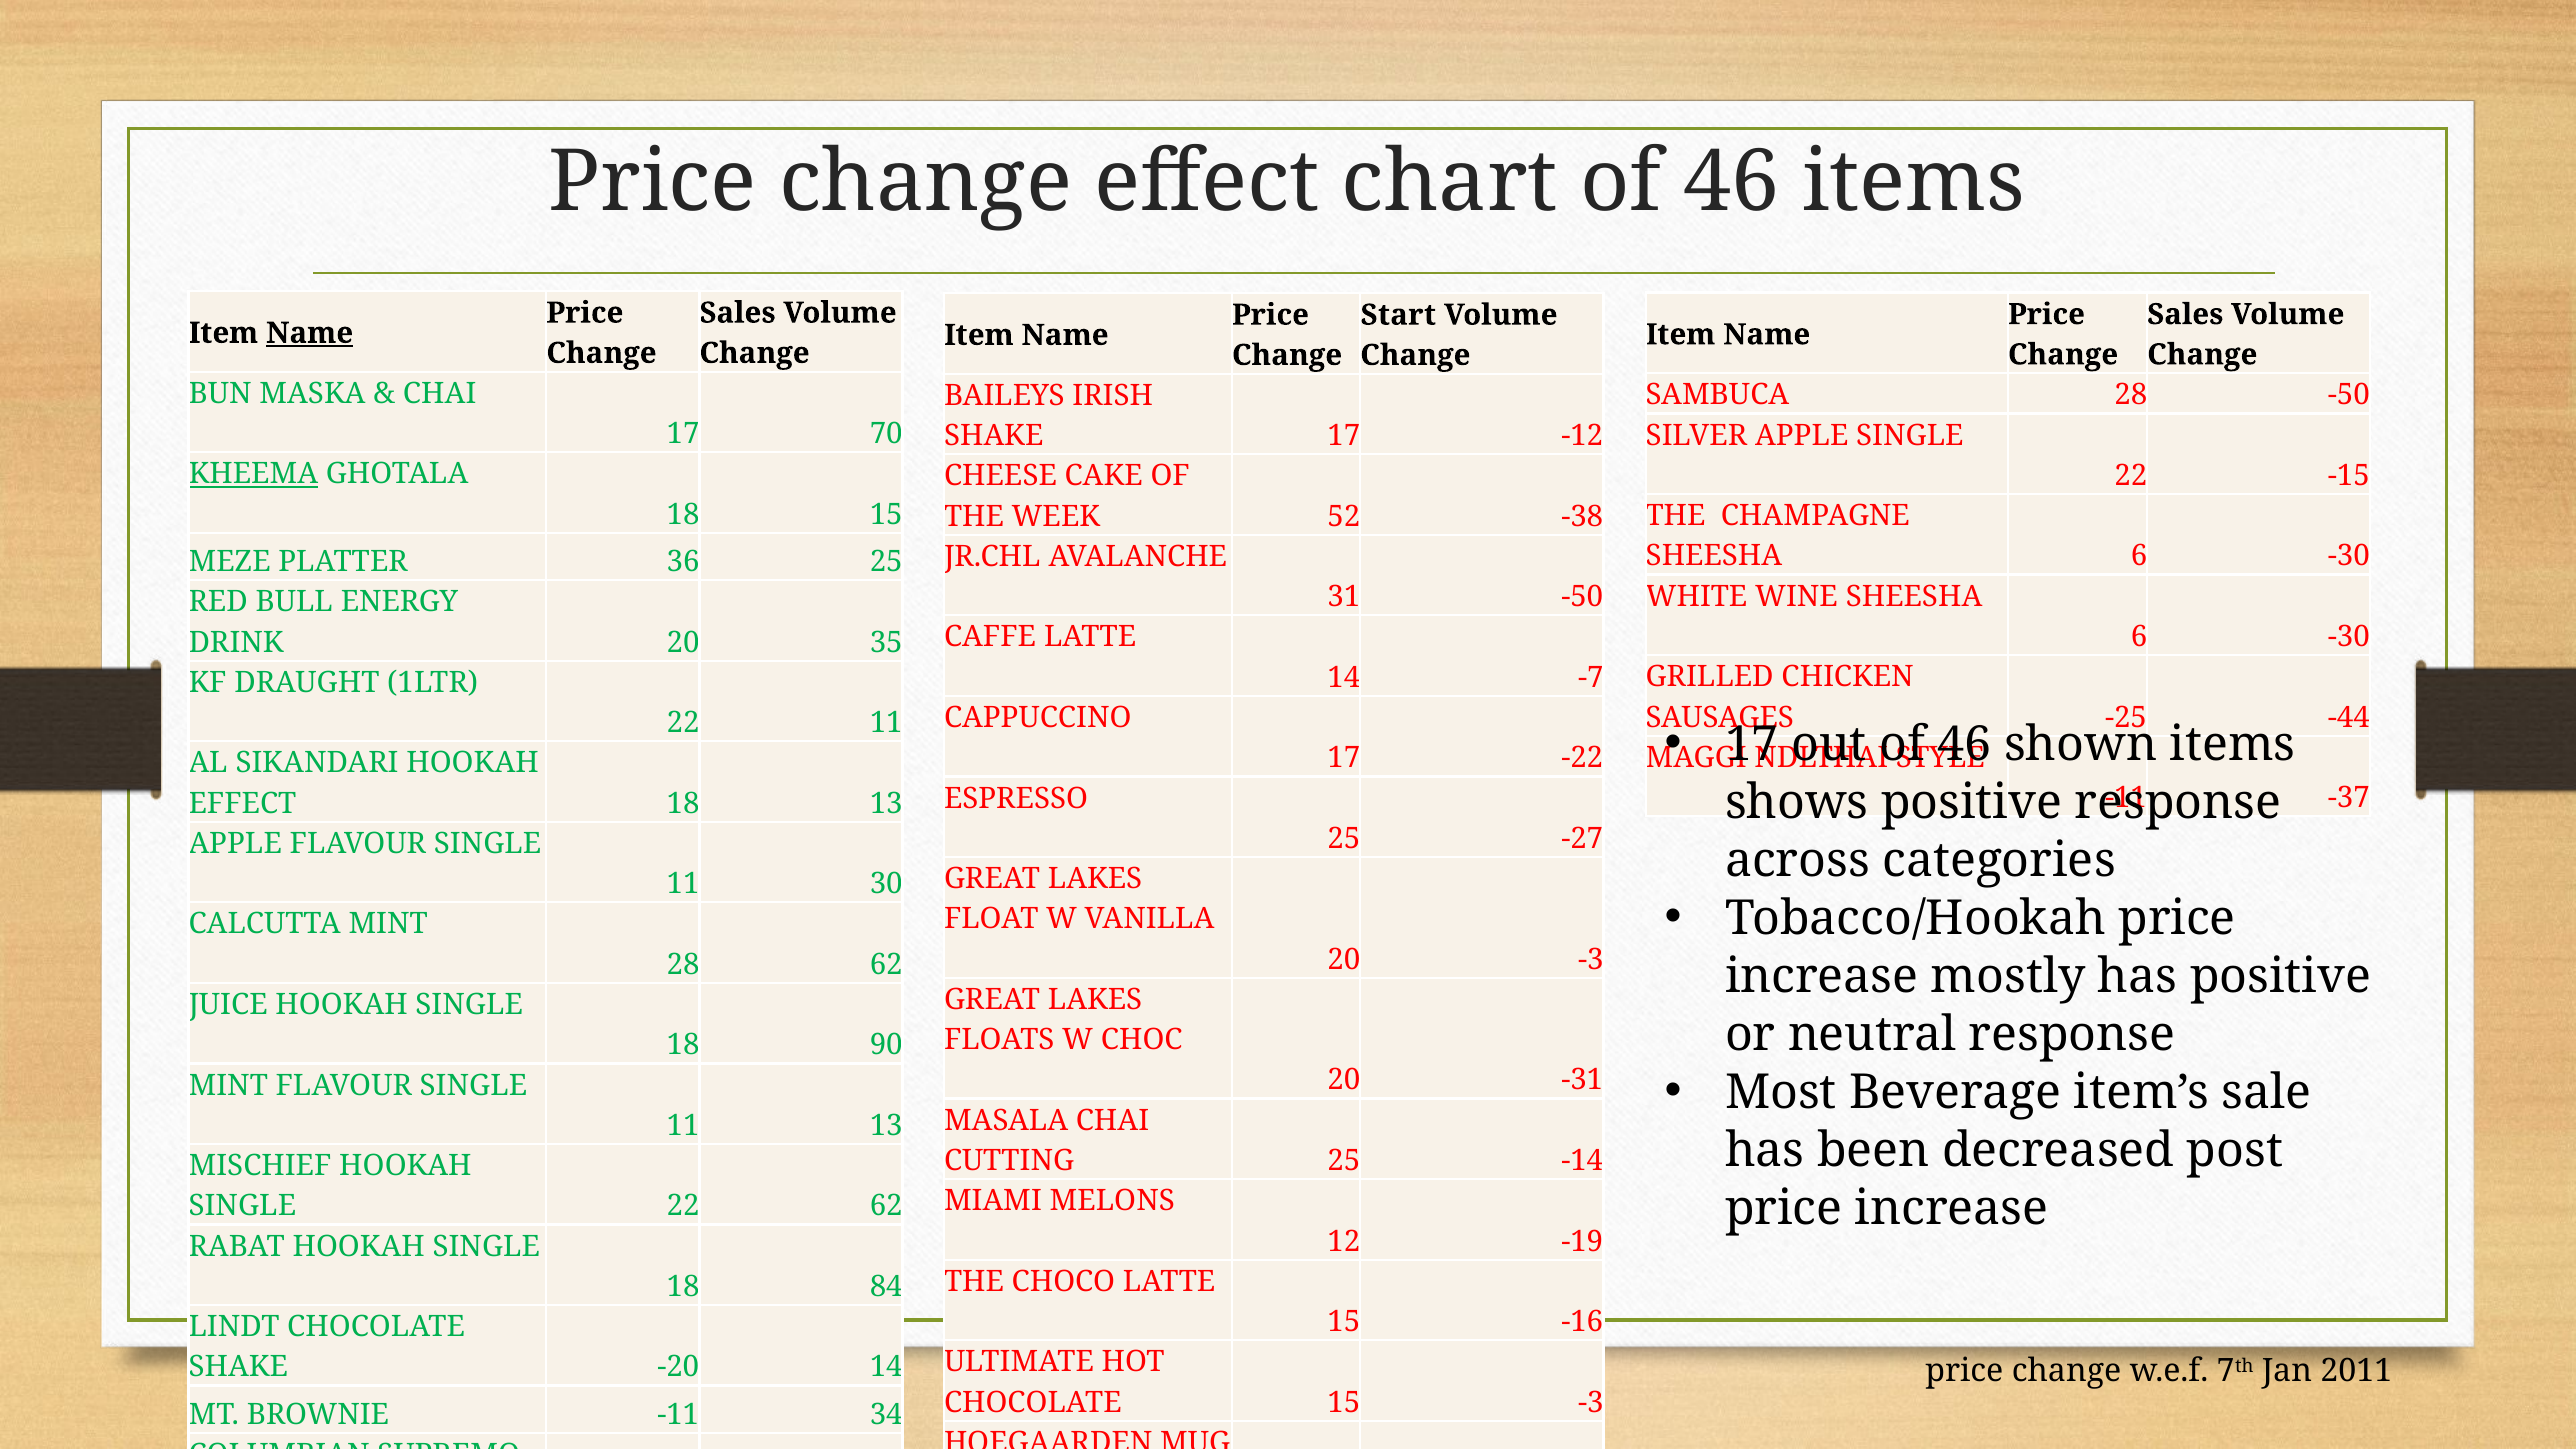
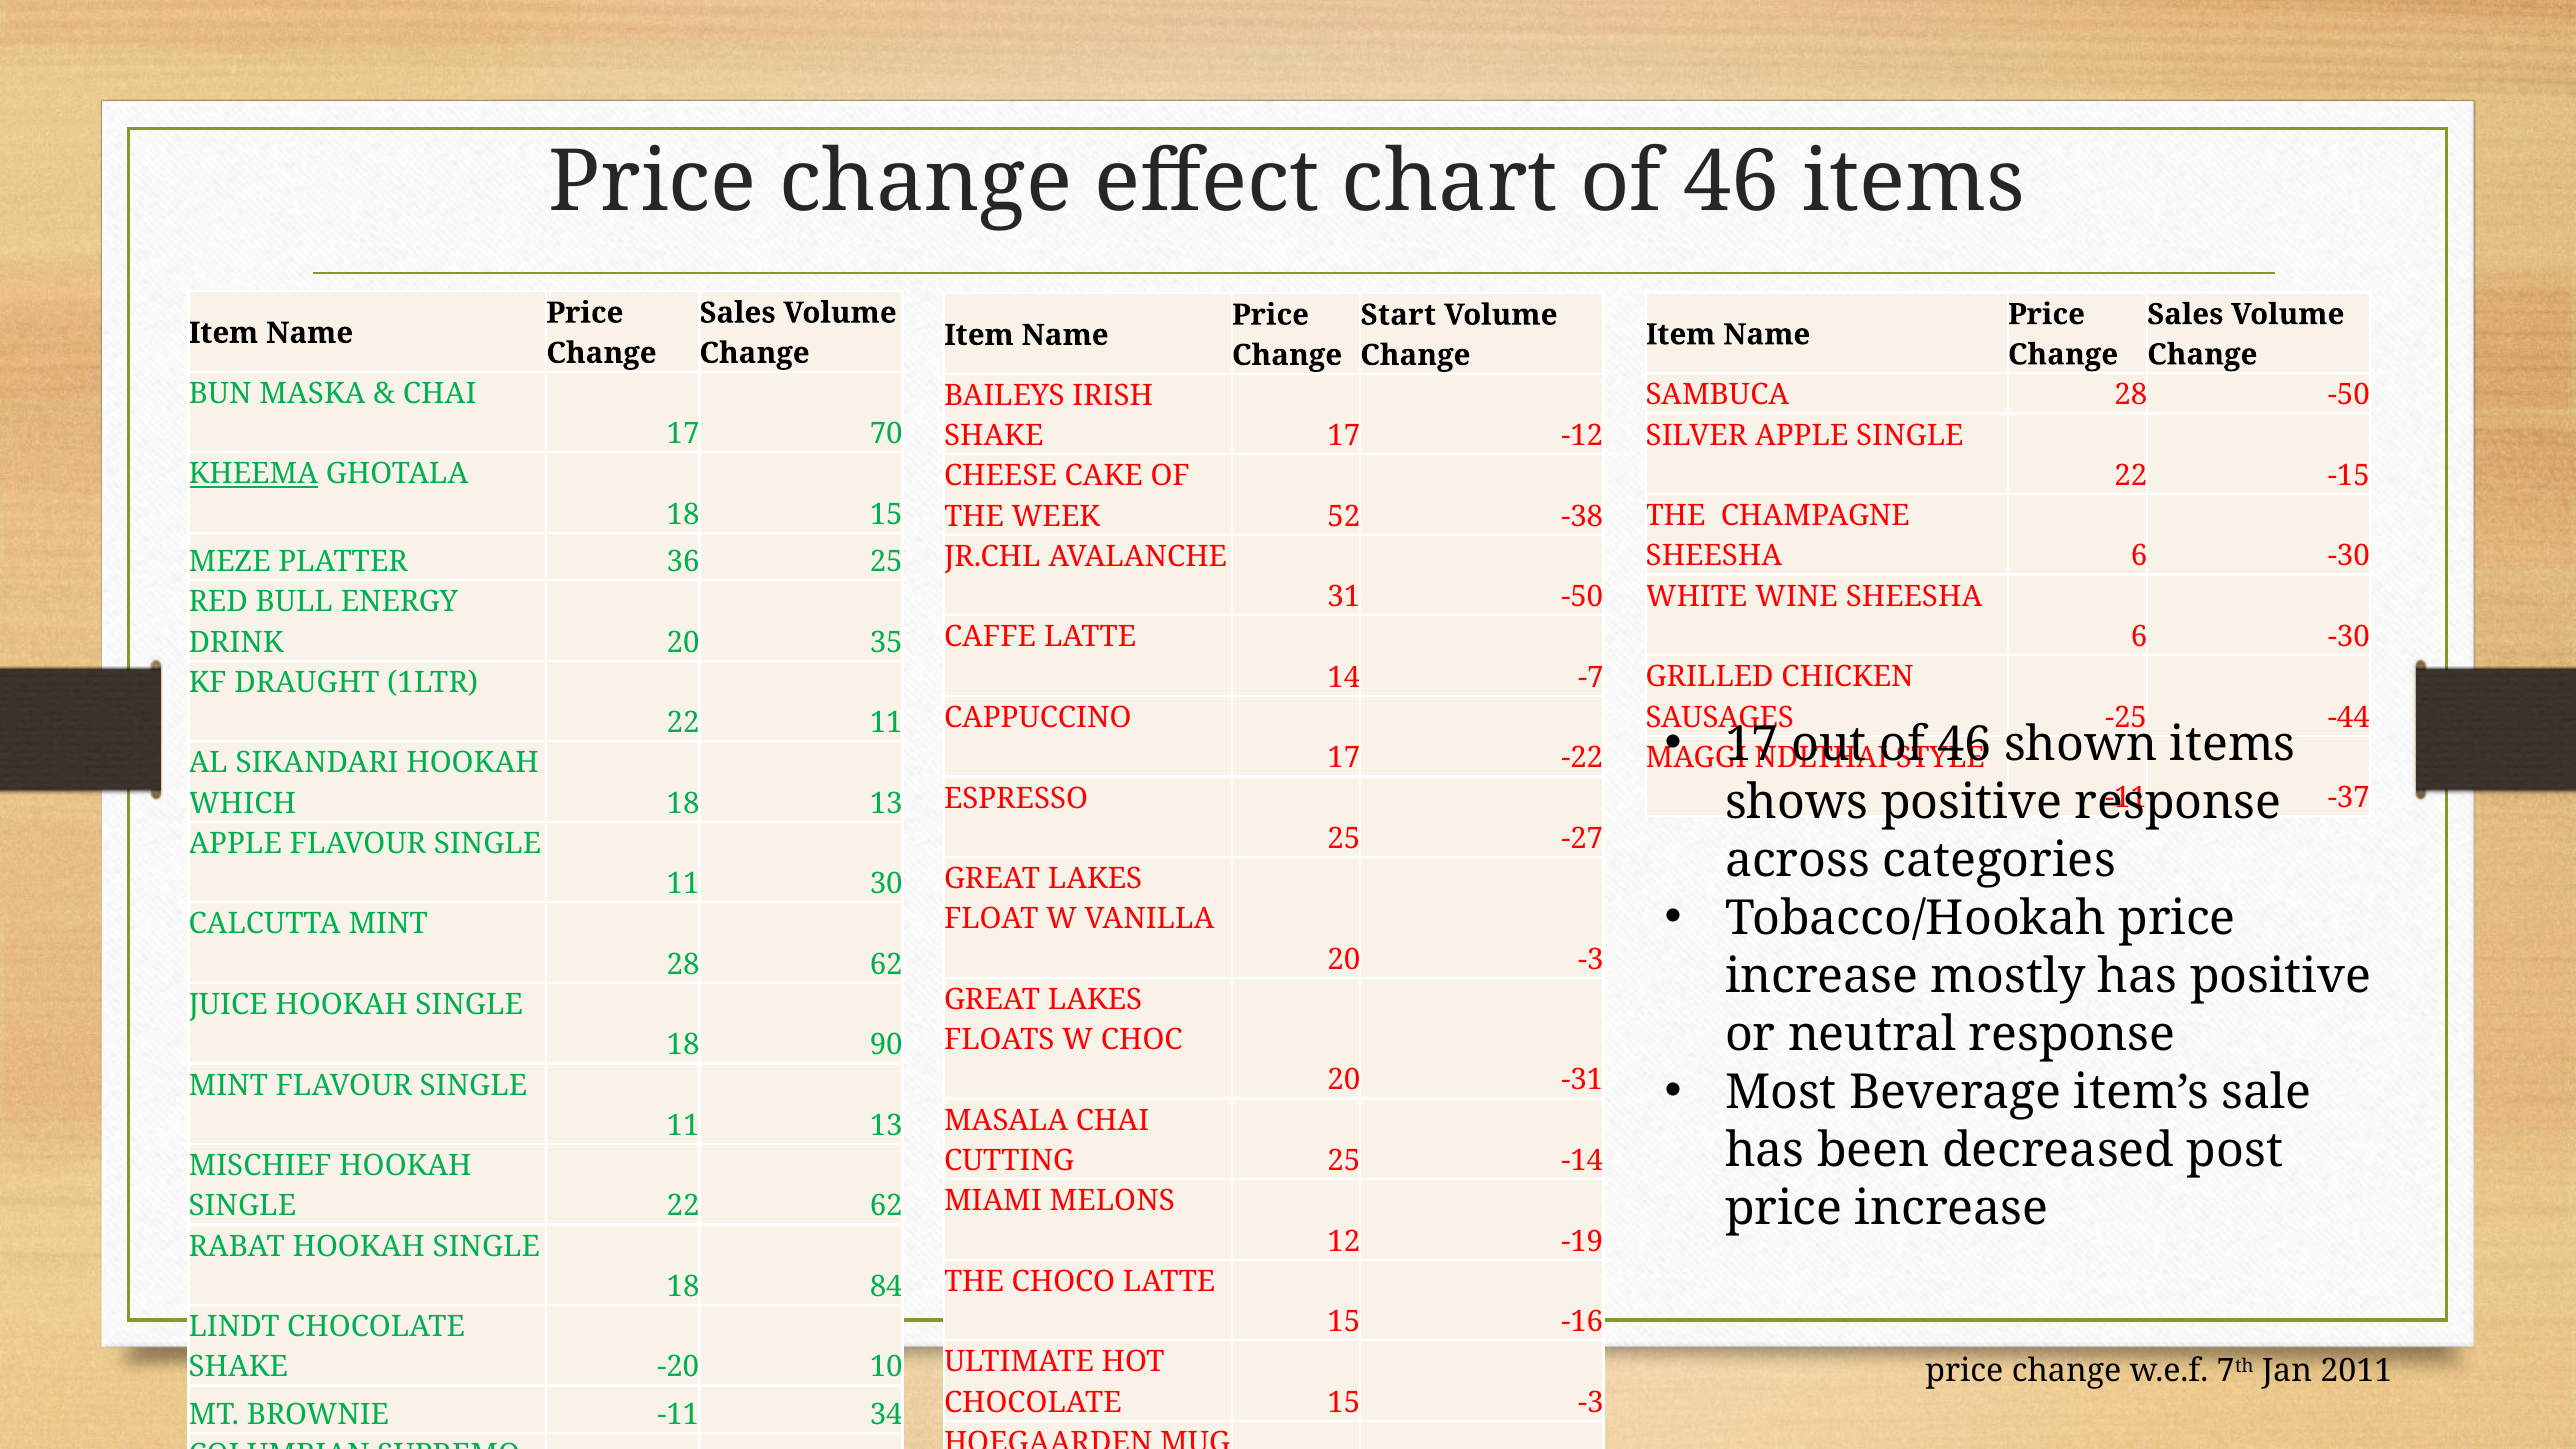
Name at (310, 333) underline: present -> none
EFFECT at (242, 803): EFFECT -> WHICH
-20 14: 14 -> 10
